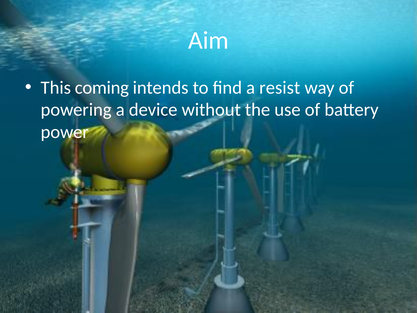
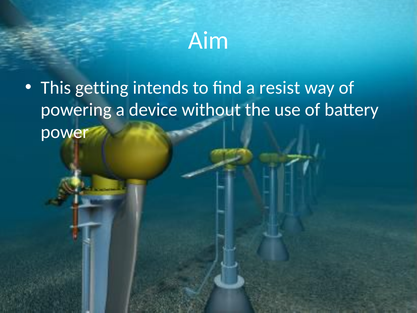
coming: coming -> getting
